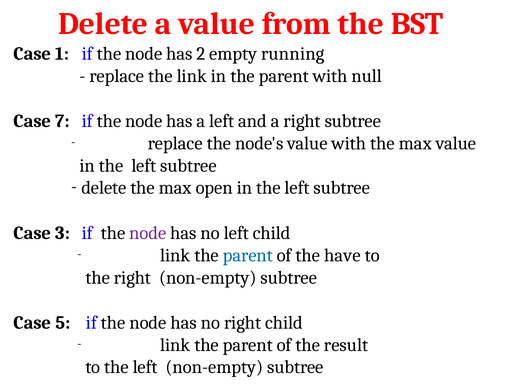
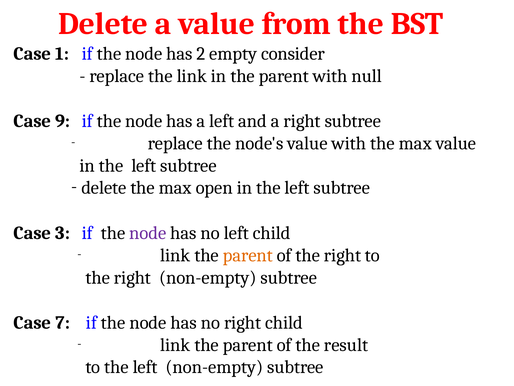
running: running -> consider
7: 7 -> 9
parent at (248, 255) colour: blue -> orange
of the have: have -> right
5: 5 -> 7
